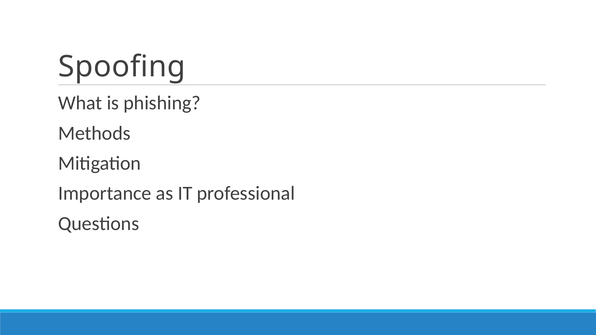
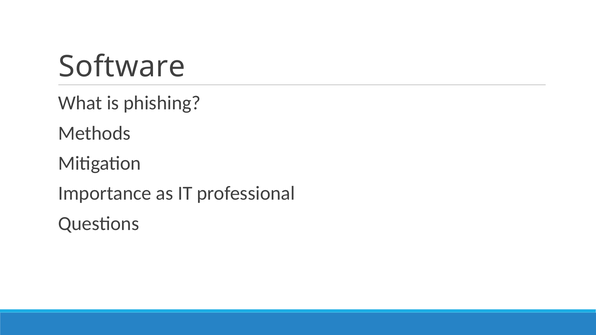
Spoofing: Spoofing -> Software
